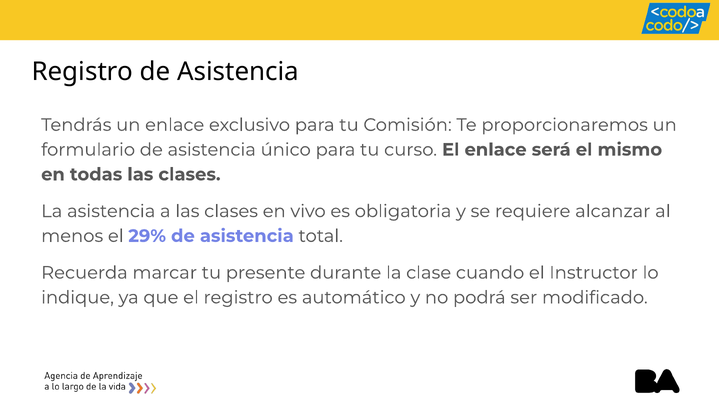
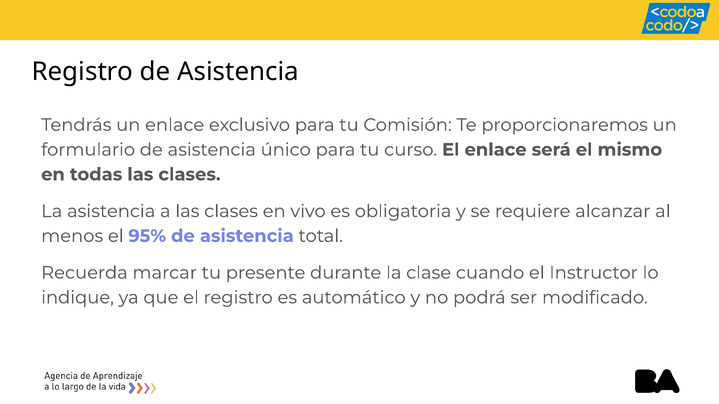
29%: 29% -> 95%
